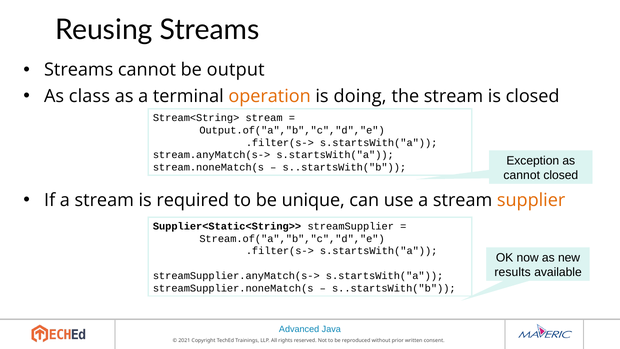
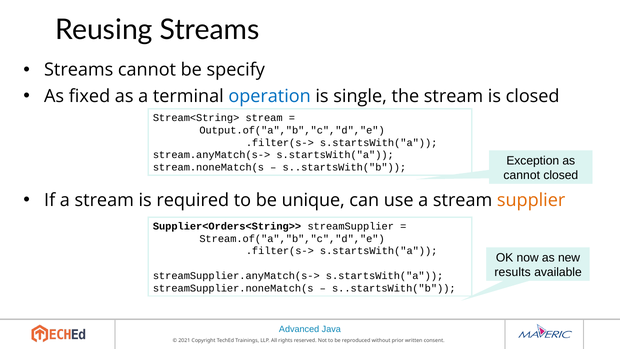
output: output -> specify
class: class -> fixed
operation colour: orange -> blue
doing: doing -> single
Supplier<Static<String>>: Supplier<Static<String>> -> Supplier<Orders<String>>
